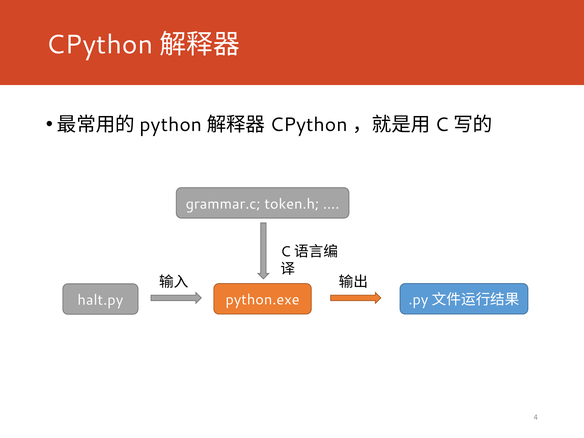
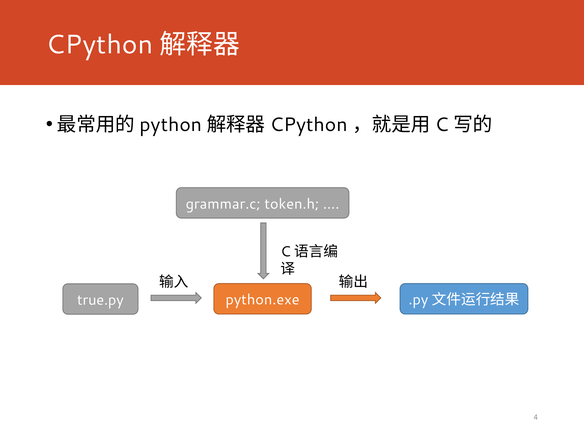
halt.py: halt.py -> true.py
